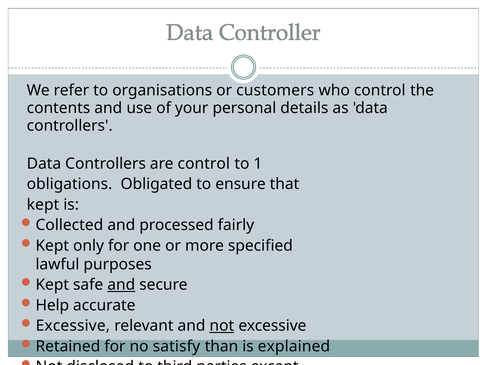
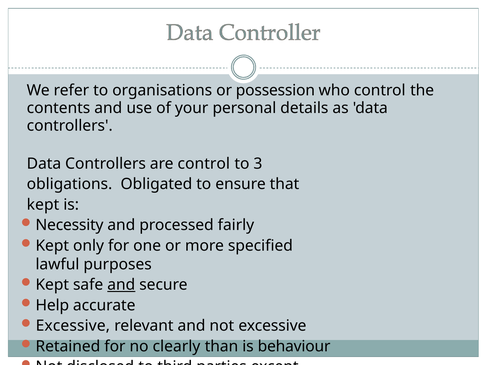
customers: customers -> possession
1: 1 -> 3
Collected: Collected -> Necessity
not at (222, 326) underline: present -> none
satisfy: satisfy -> clearly
explained: explained -> behaviour
